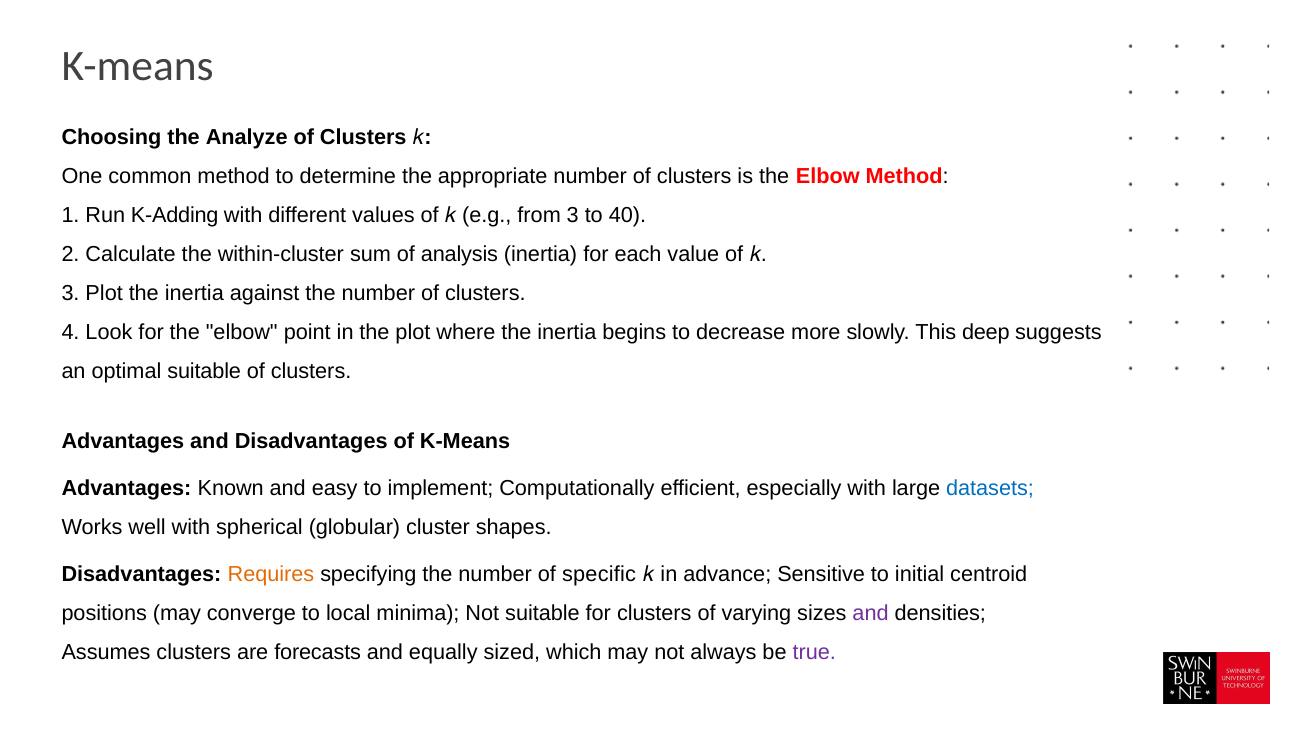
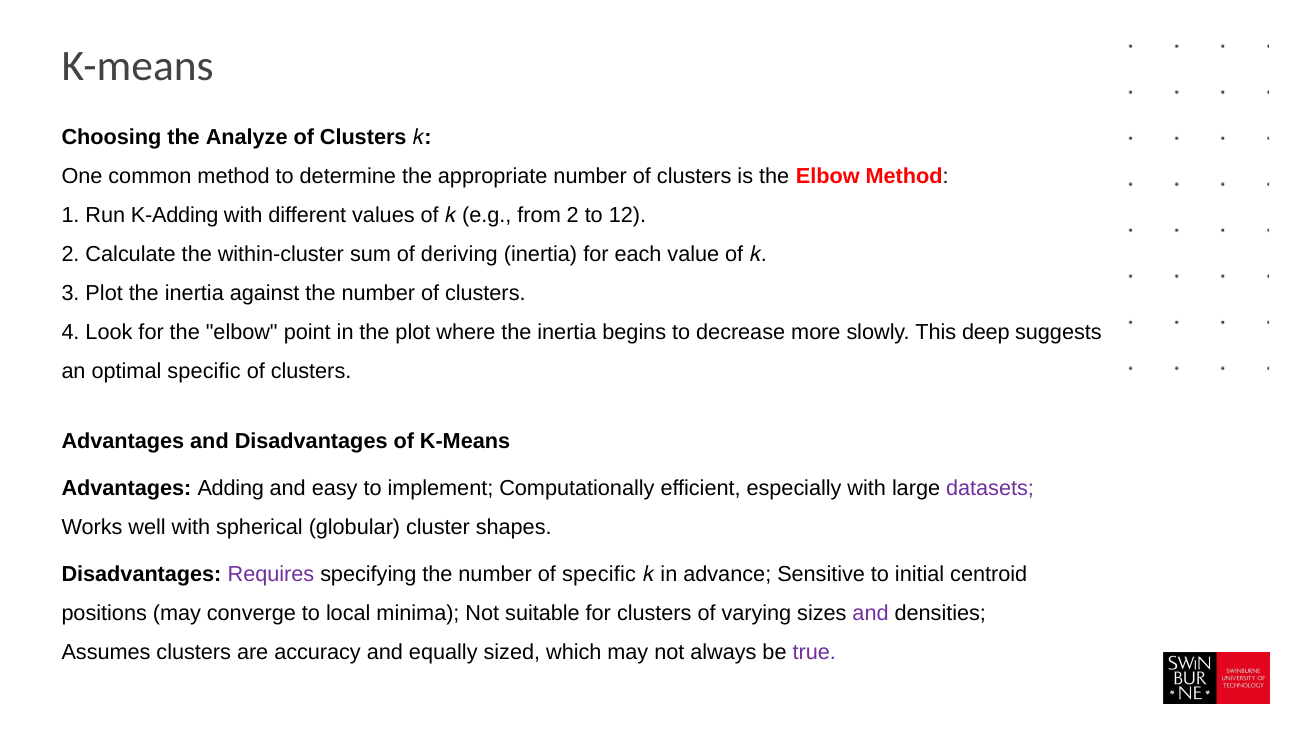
from 3: 3 -> 2
40: 40 -> 12
analysis: analysis -> deriving
optimal suitable: suitable -> specific
Known: Known -> Adding
datasets colour: blue -> purple
Requires colour: orange -> purple
forecasts: forecasts -> accuracy
